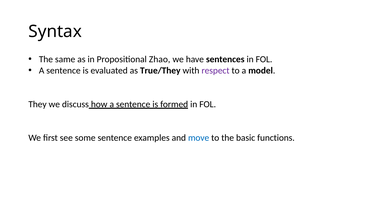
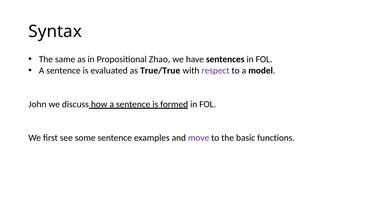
True/They: True/They -> True/True
They: They -> John
move colour: blue -> purple
